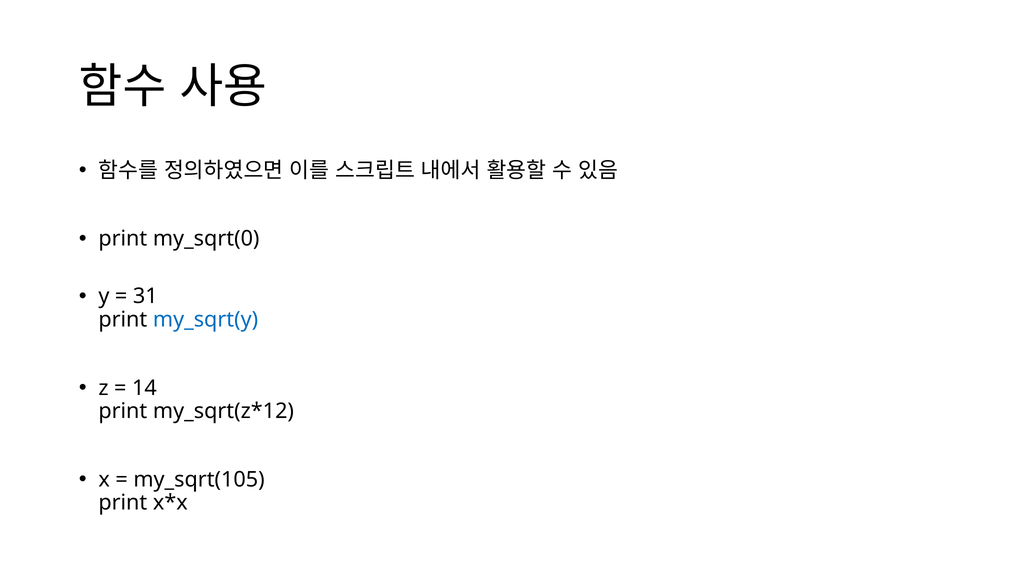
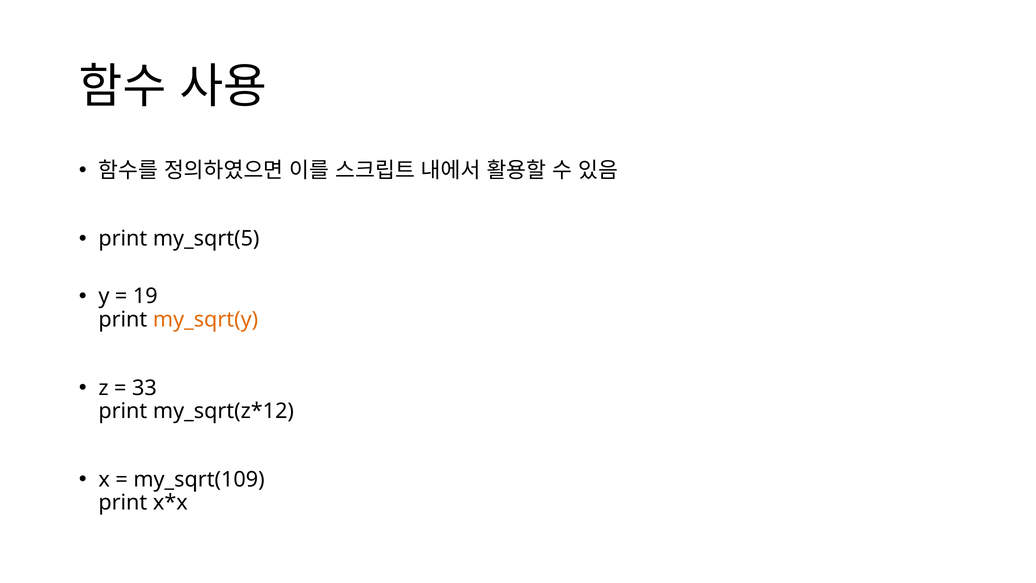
my_sqrt(0: my_sqrt(0 -> my_sqrt(5
31: 31 -> 19
my_sqrt(y colour: blue -> orange
14: 14 -> 33
my_sqrt(105: my_sqrt(105 -> my_sqrt(109
